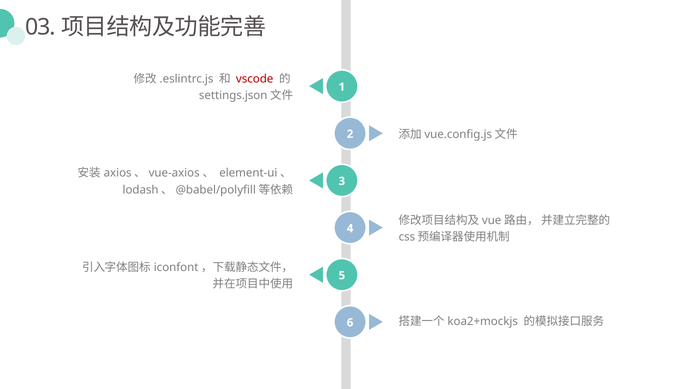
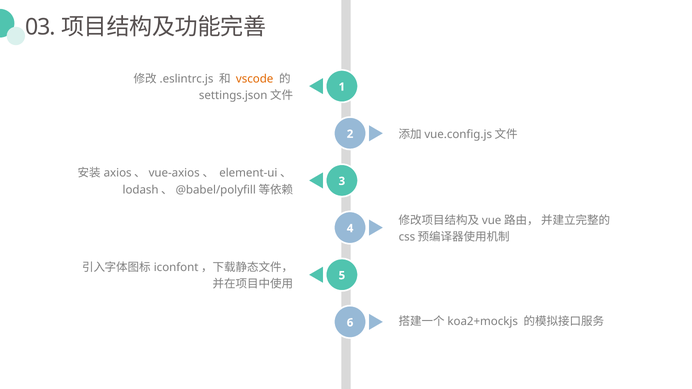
vscode colour: red -> orange
